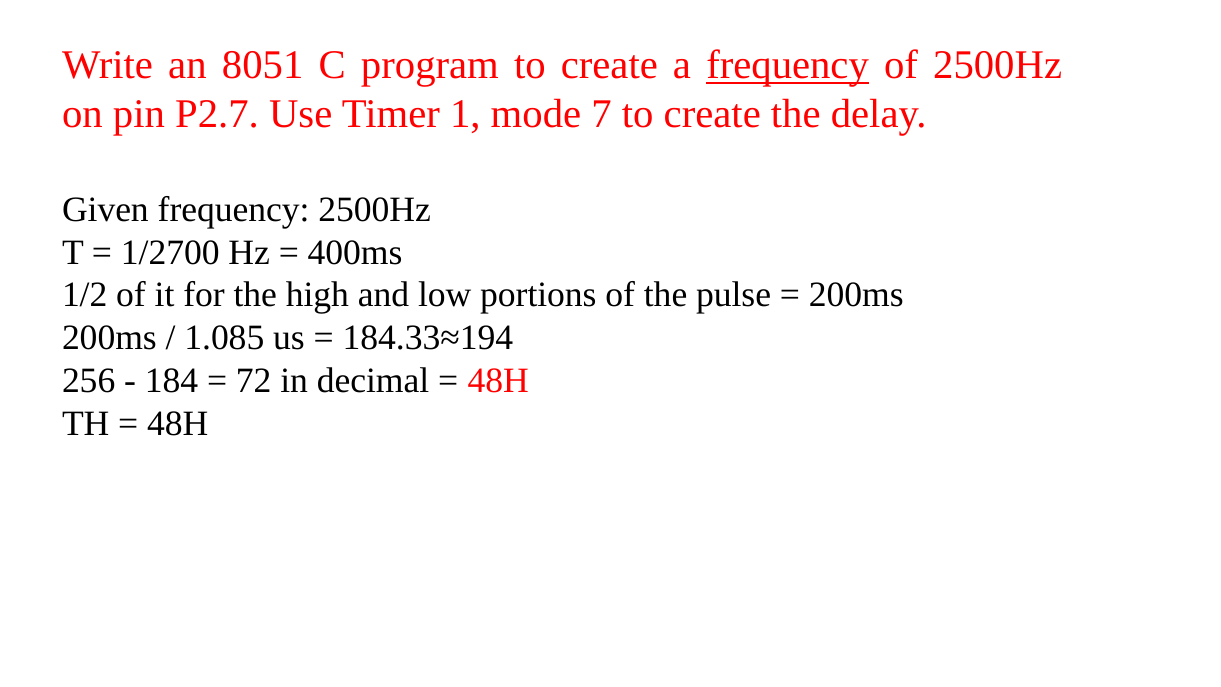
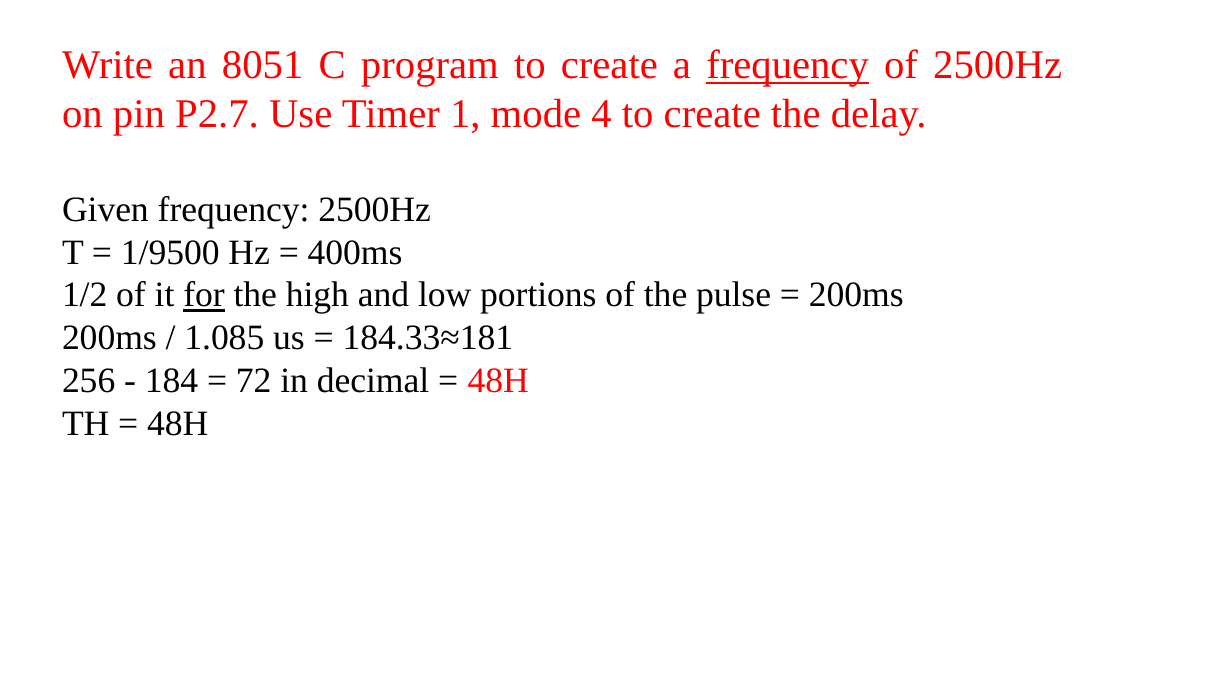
7: 7 -> 4
1/2700: 1/2700 -> 1/9500
for underline: none -> present
184.33≈194: 184.33≈194 -> 184.33≈181
